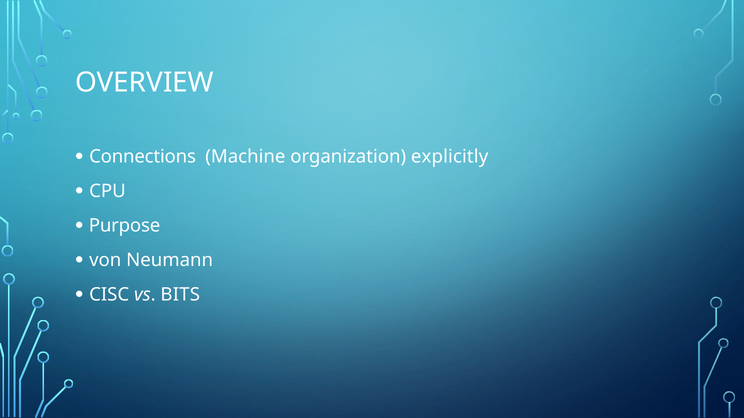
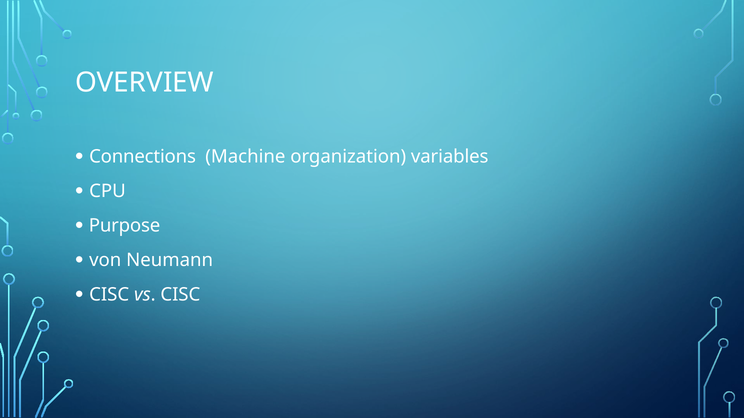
explicitly: explicitly -> variables
vs BITS: BITS -> CISC
